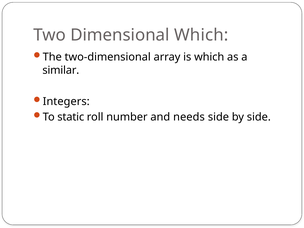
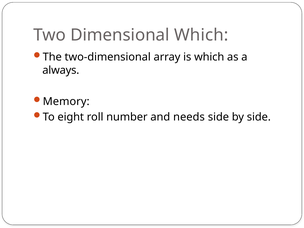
similar: similar -> always
Integers: Integers -> Memory
static: static -> eight
